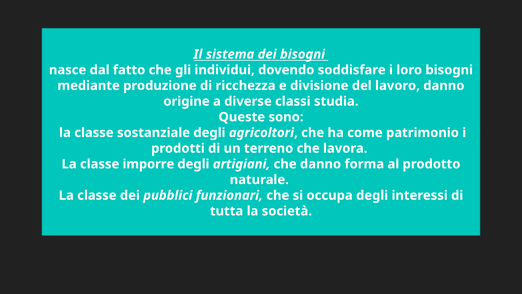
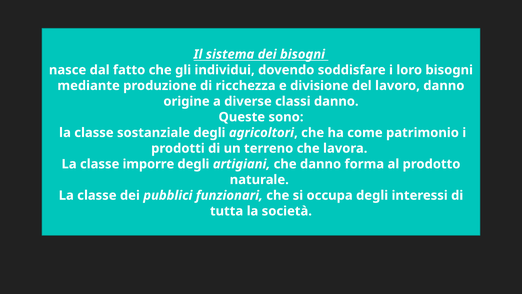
classi studia: studia -> danno
